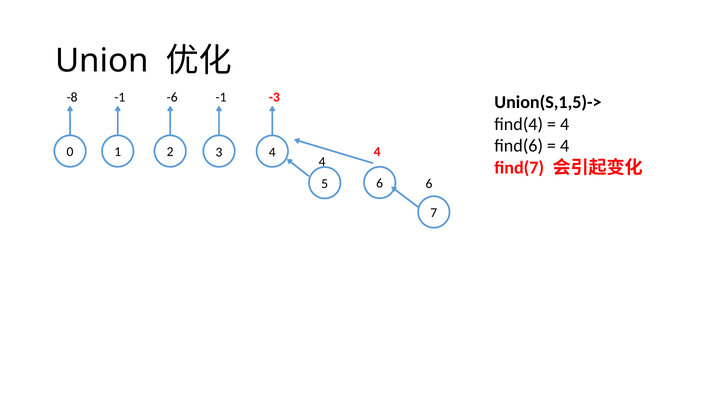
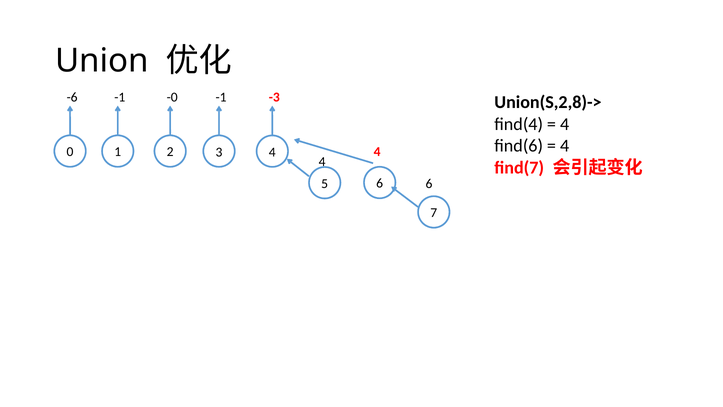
-8: -8 -> -6
-6: -6 -> -0
Union(S,1,5)->: Union(S,1,5)-> -> Union(S,2,8)->
